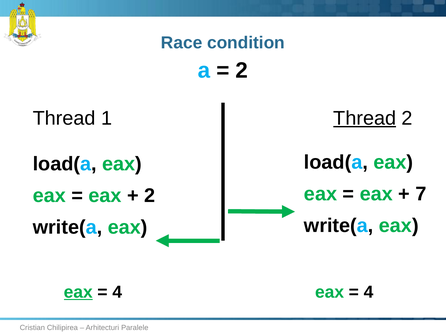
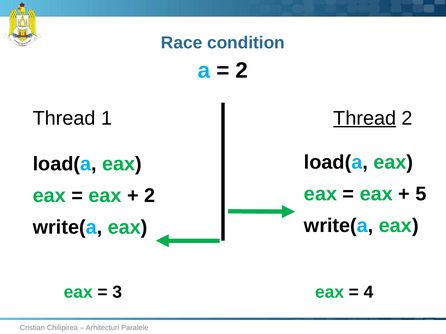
7: 7 -> 5
eax at (78, 292) underline: present -> none
4 at (117, 292): 4 -> 3
